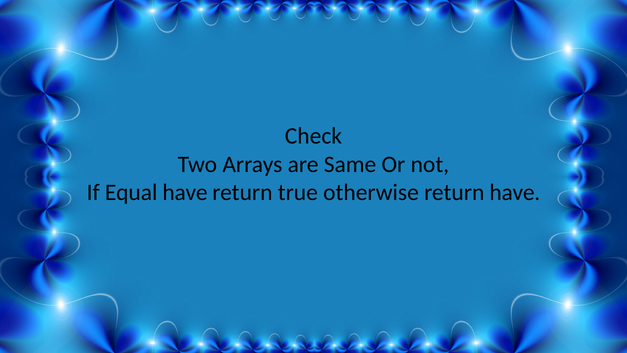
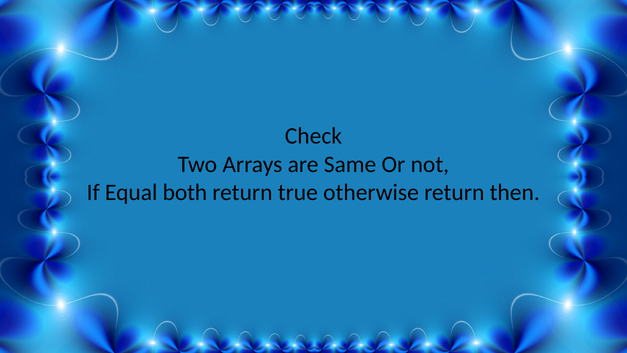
Equal have: have -> both
return have: have -> then
